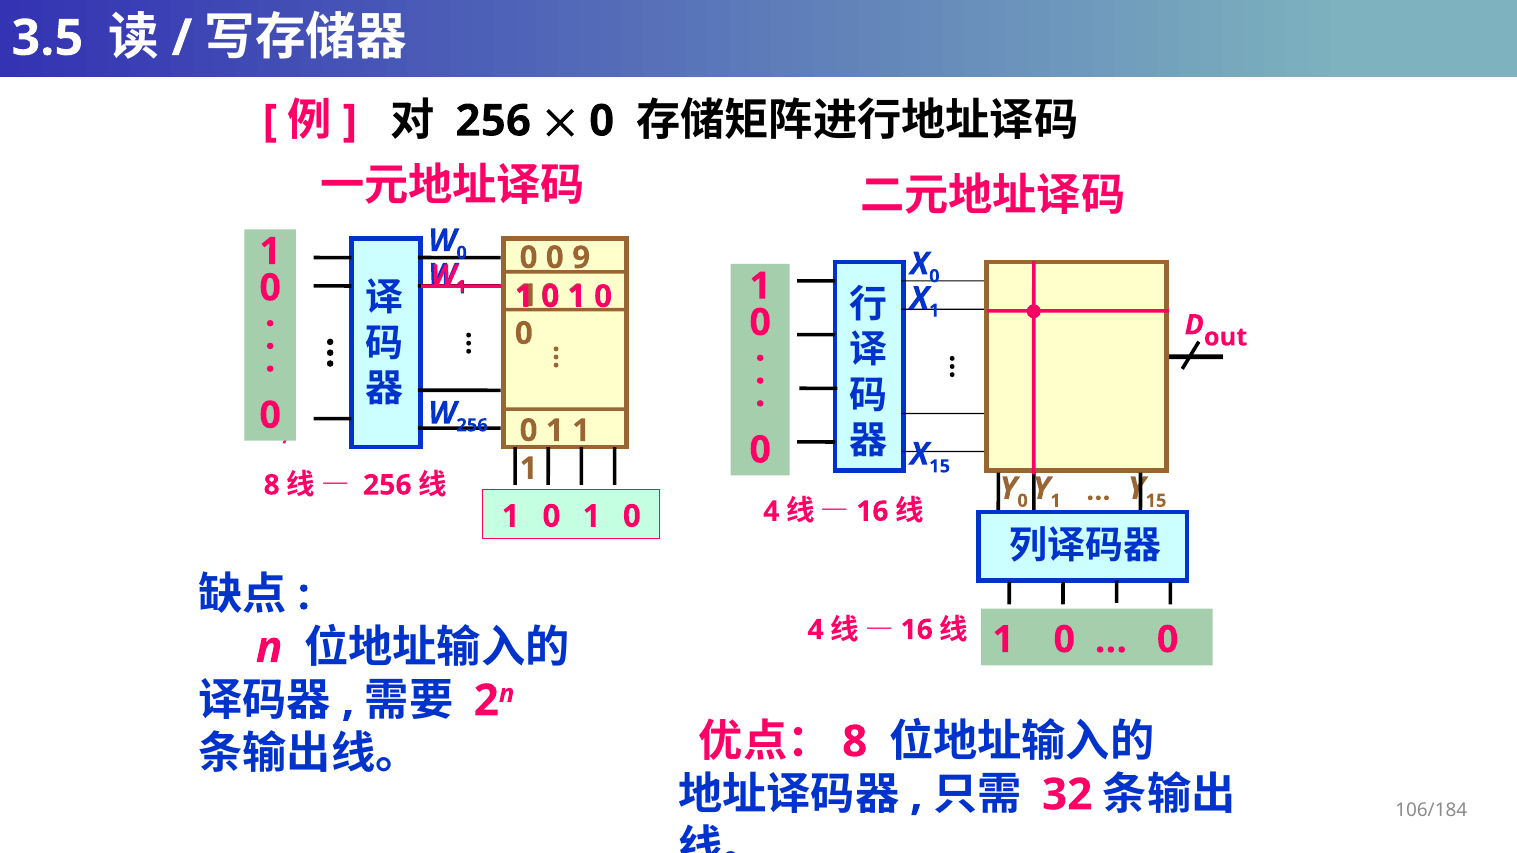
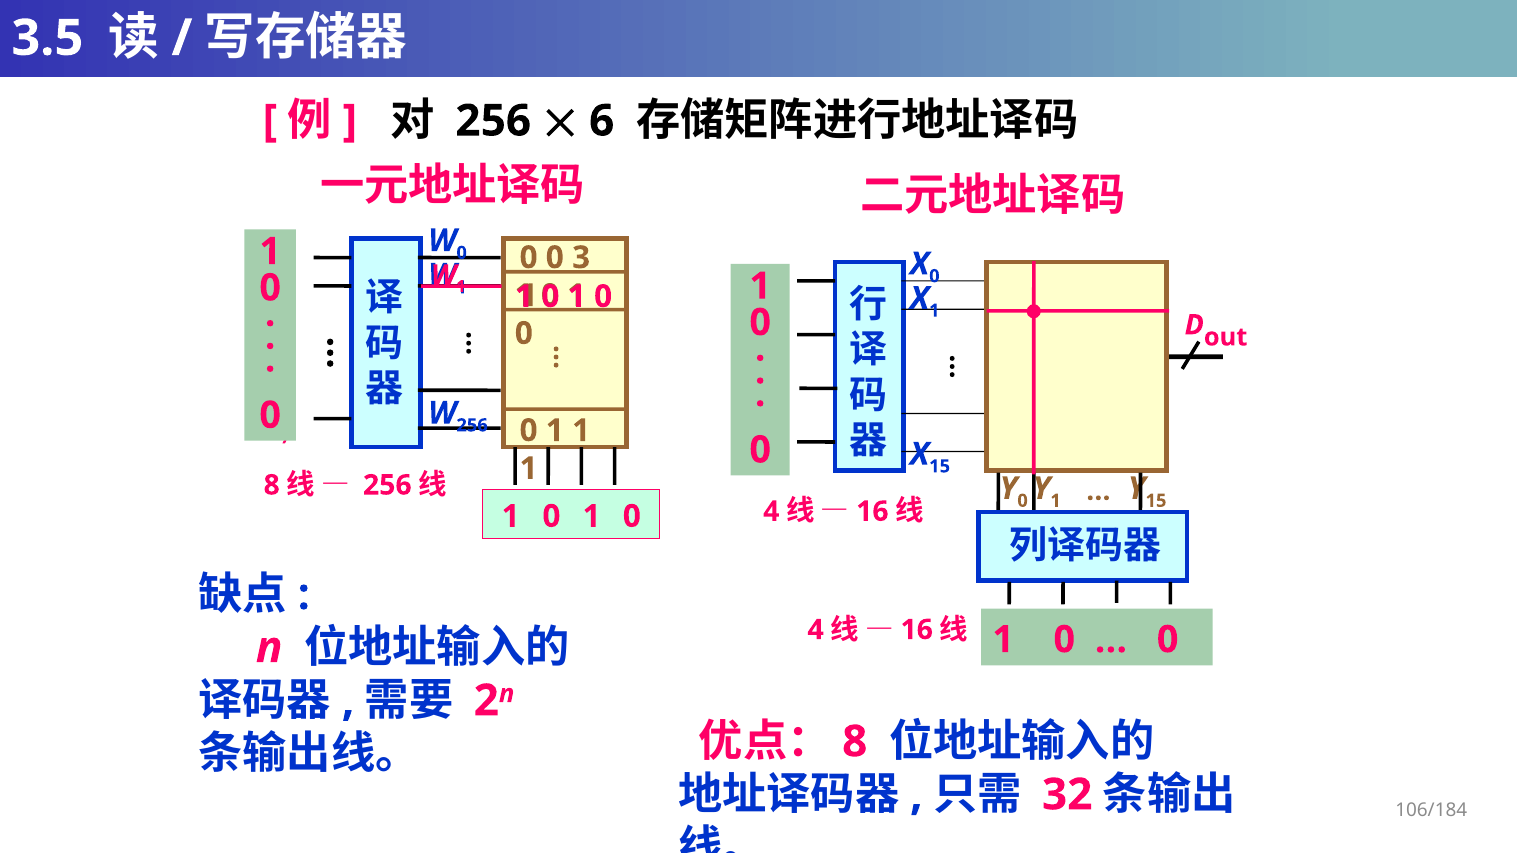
0 at (602, 121): 0 -> 6
0 9: 9 -> 3
